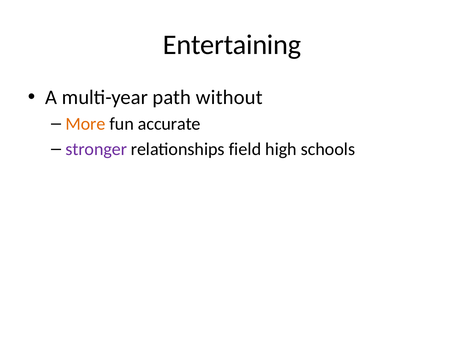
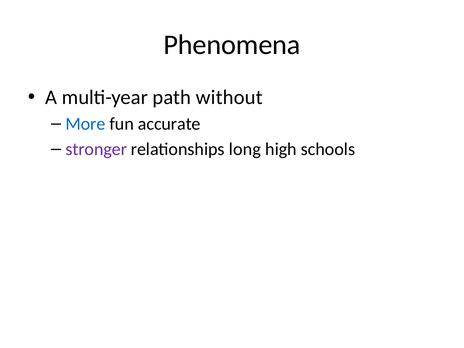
Entertaining: Entertaining -> Phenomena
More colour: orange -> blue
field: field -> long
